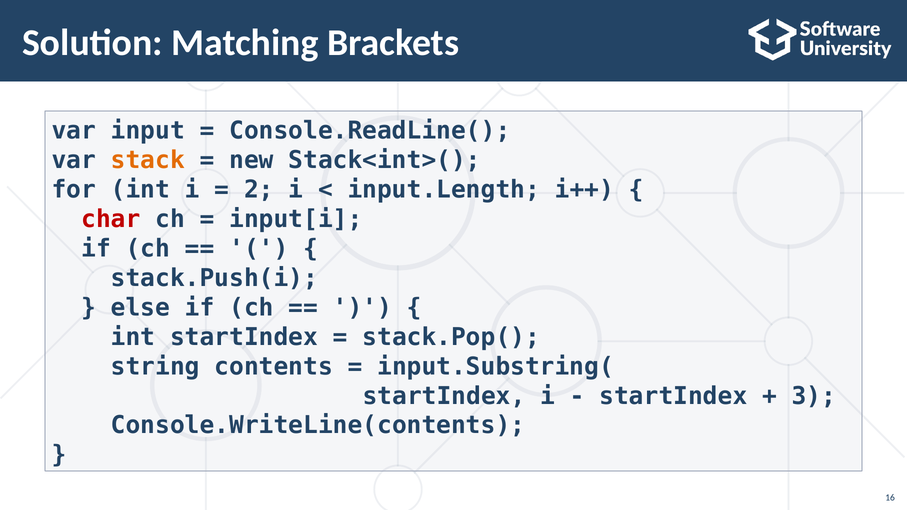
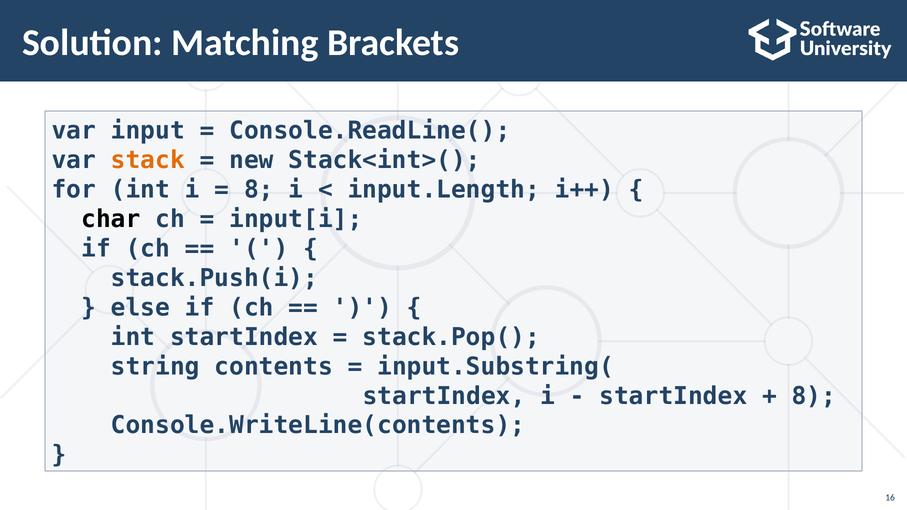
2 at (259, 190): 2 -> 8
char colour: red -> black
3 at (814, 396): 3 -> 8
